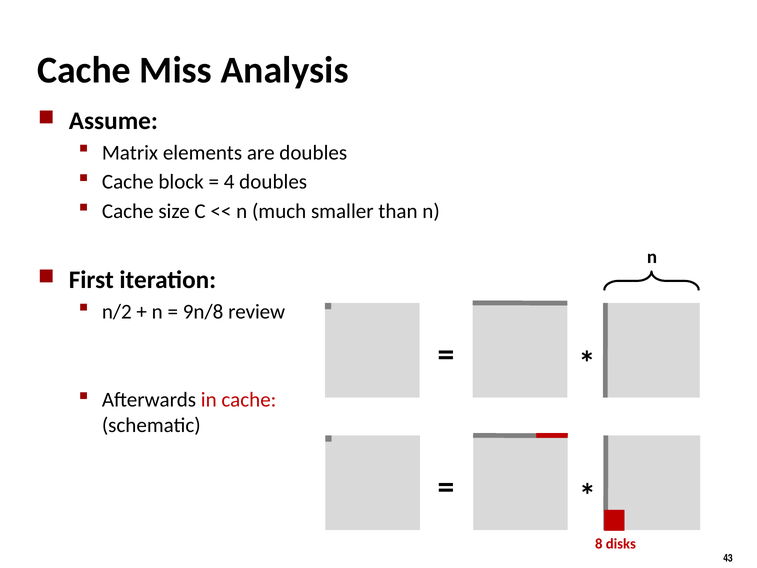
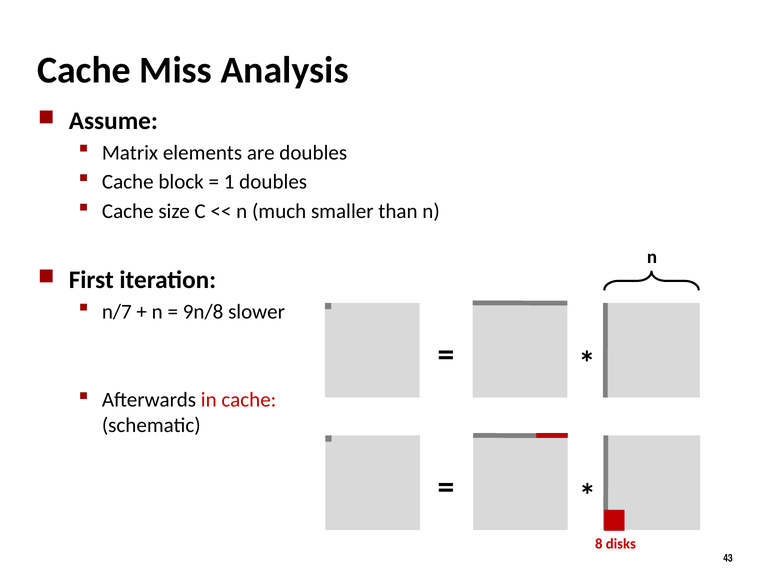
4: 4 -> 1
n/2: n/2 -> n/7
review: review -> slower
